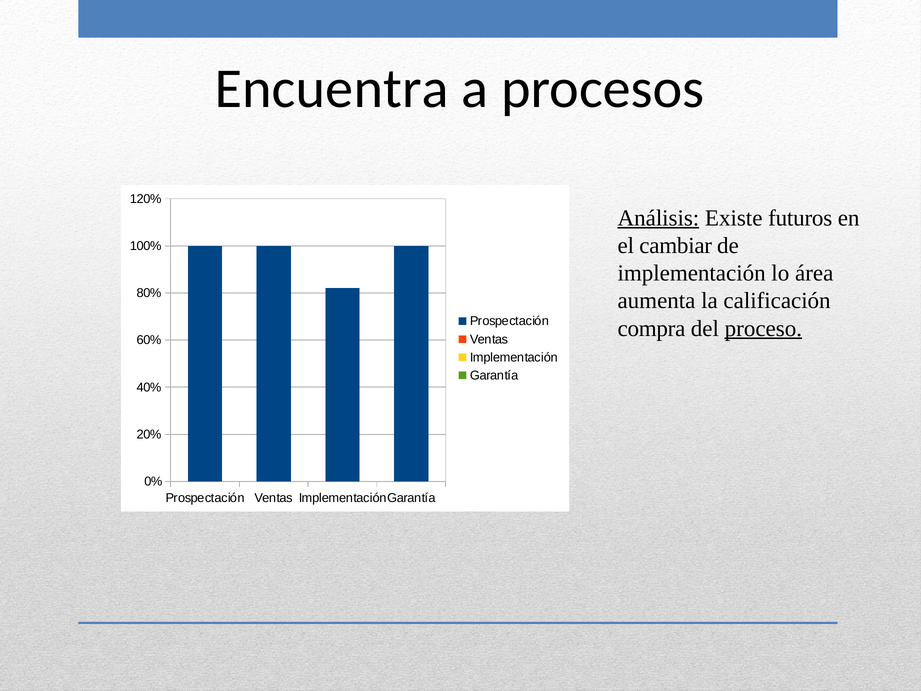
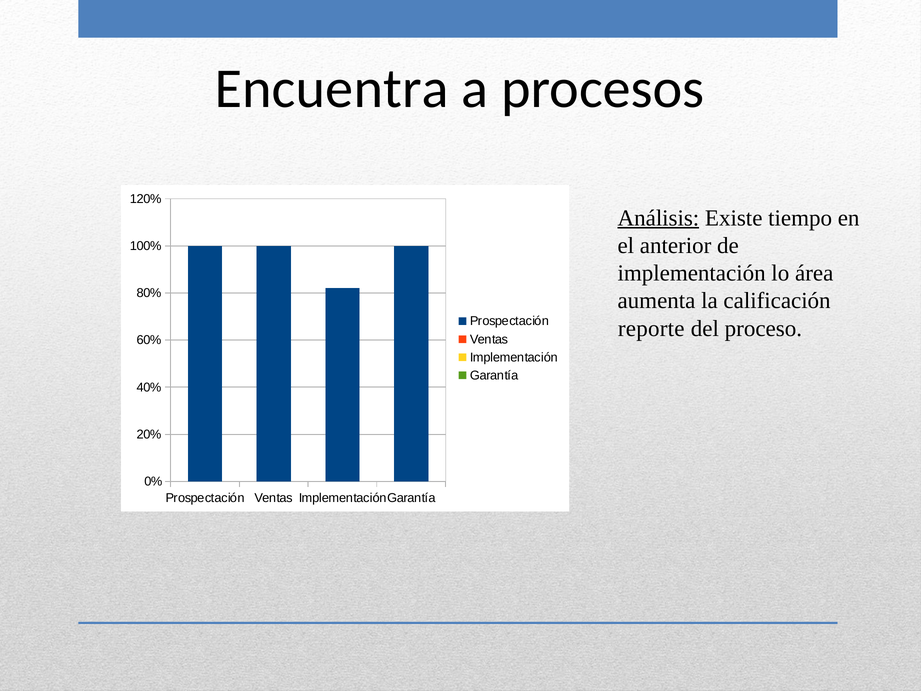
futuros: futuros -> tiempo
cambiar: cambiar -> anterior
compra: compra -> reporte
proceso underline: present -> none
